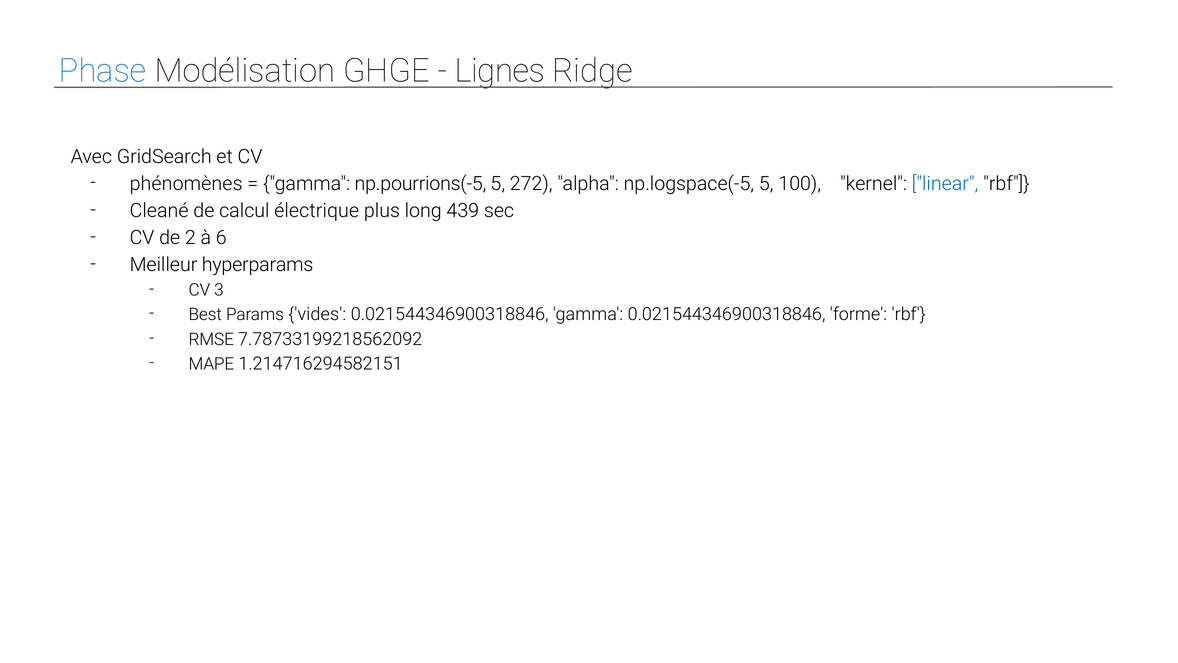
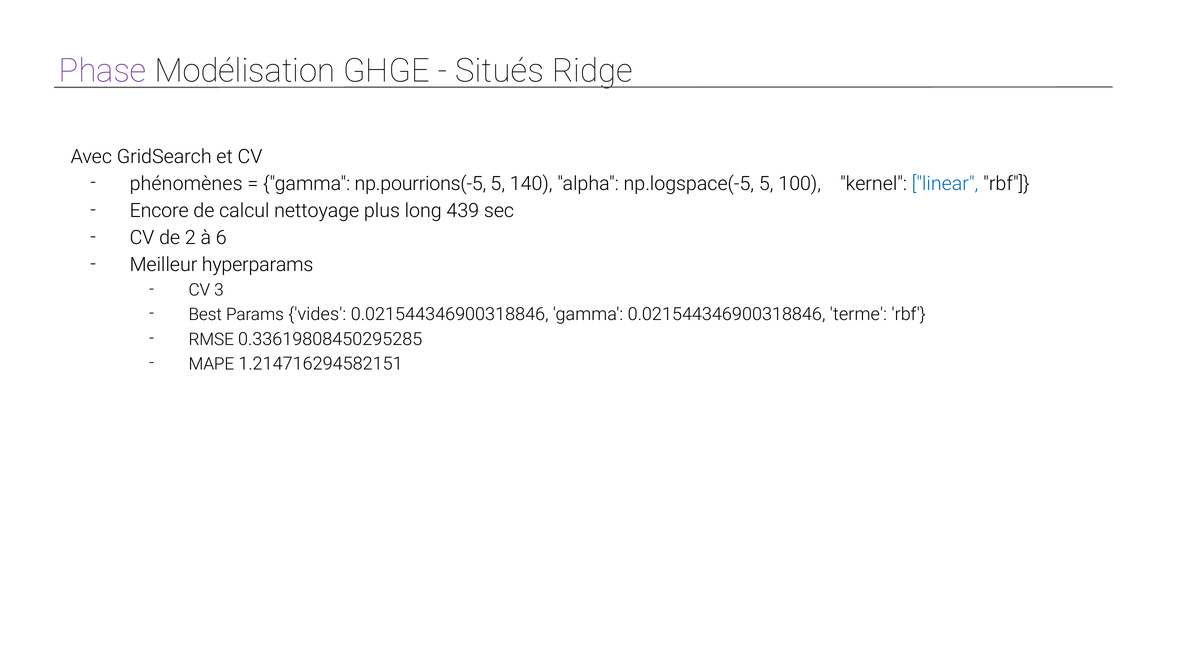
Phase colour: blue -> purple
Lignes: Lignes -> Situés
272: 272 -> 140
Cleané: Cleané -> Encore
électrique: électrique -> nettoyage
forme: forme -> terme
7.78733199218562092: 7.78733199218562092 -> 0.33619808450295285
